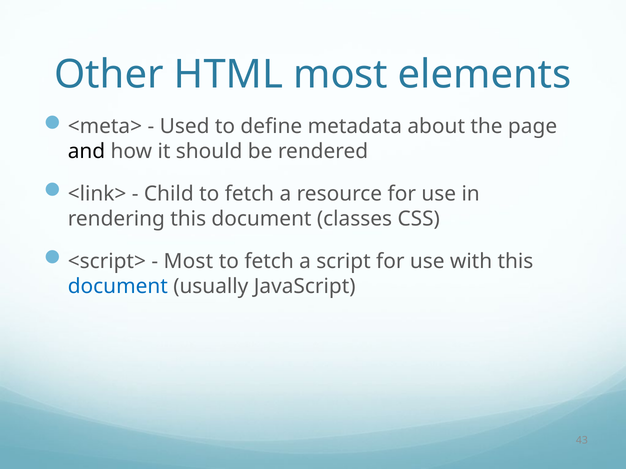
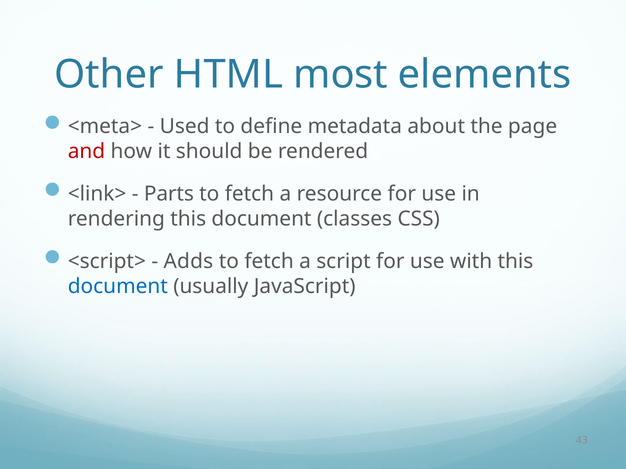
and colour: black -> red
Child: Child -> Parts
Most at (188, 262): Most -> Adds
